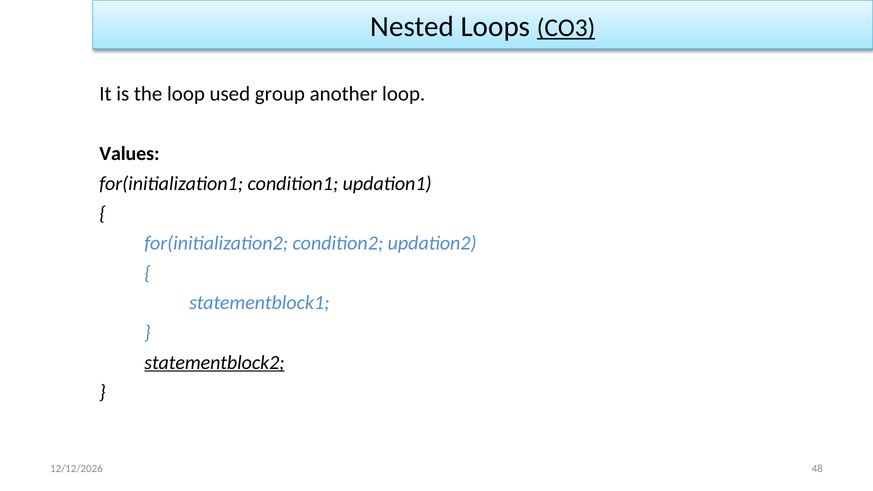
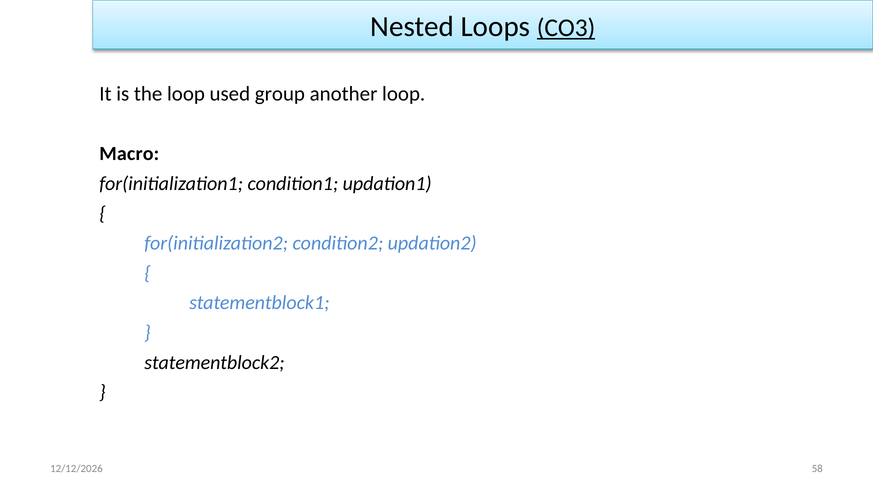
Values: Values -> Macro
statementblock2 underline: present -> none
48: 48 -> 58
